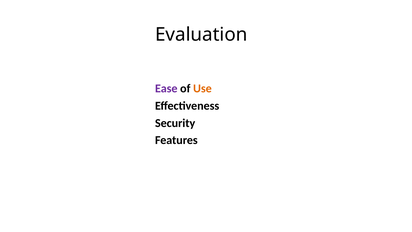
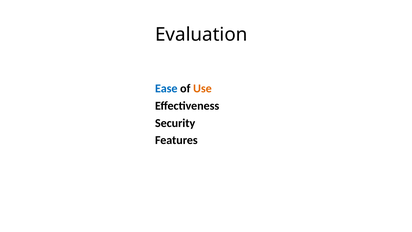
Ease colour: purple -> blue
